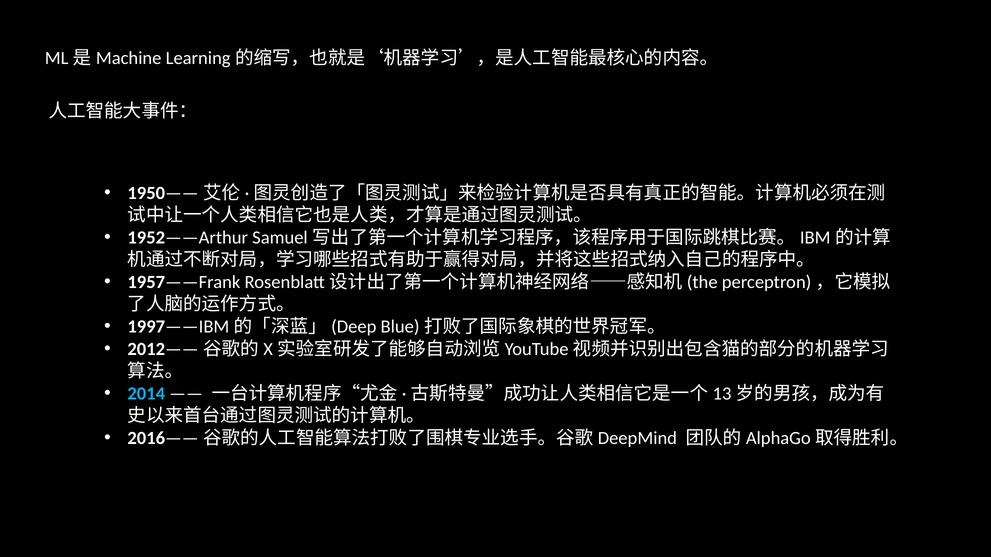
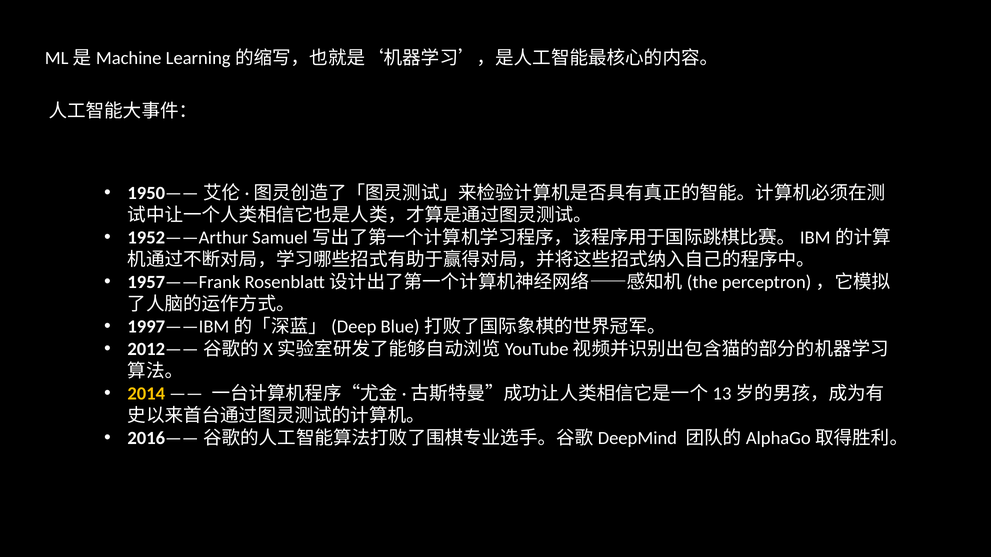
2014 colour: light blue -> yellow
